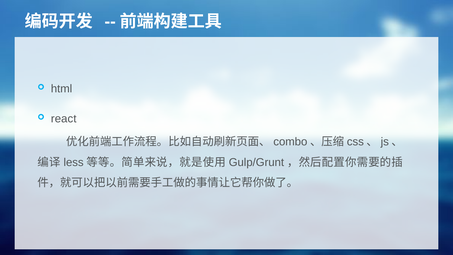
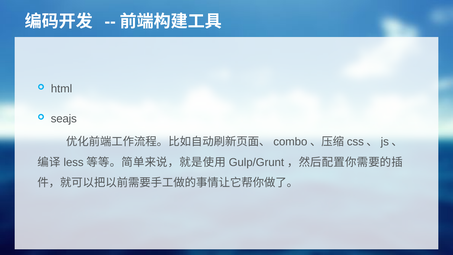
react: react -> seajs
